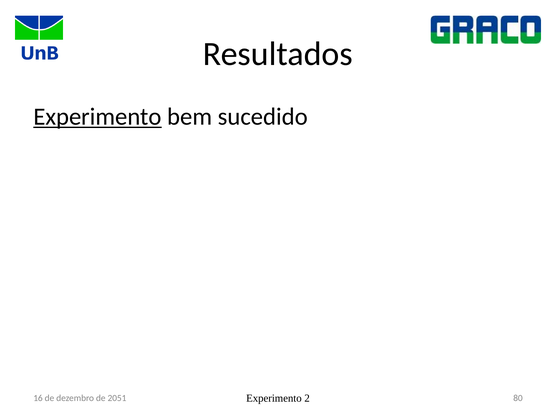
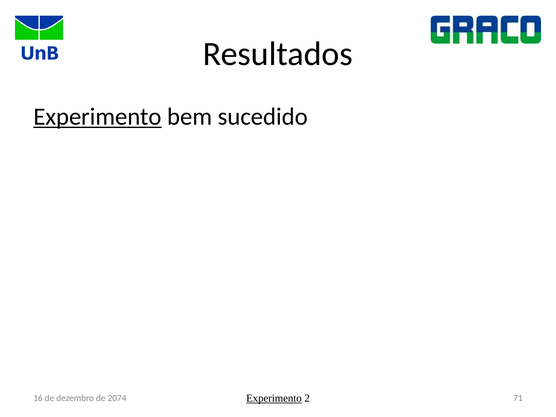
Experimento at (274, 398) underline: none -> present
80: 80 -> 71
2051: 2051 -> 2074
